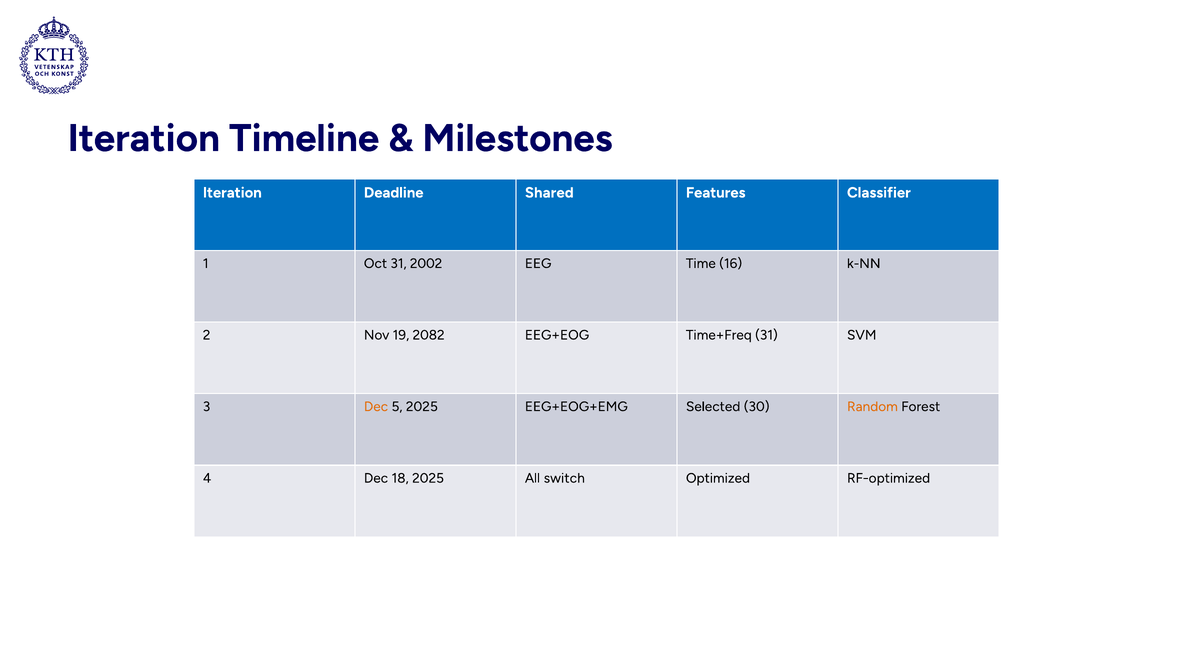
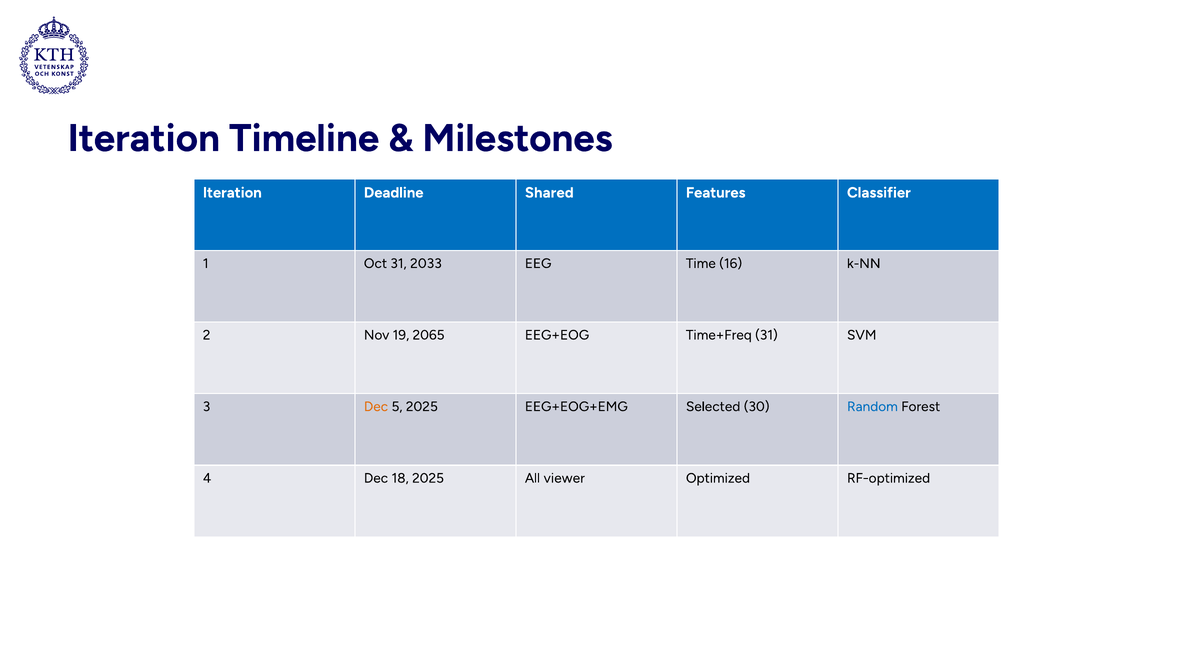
2002: 2002 -> 2033
2082: 2082 -> 2065
Random colour: orange -> blue
switch: switch -> viewer
